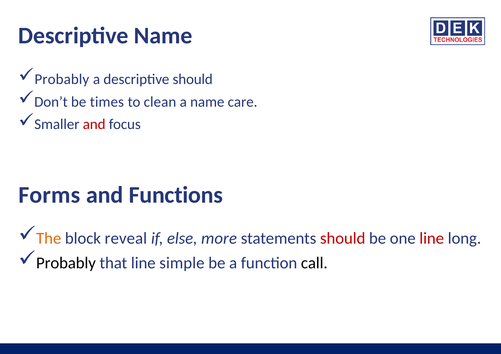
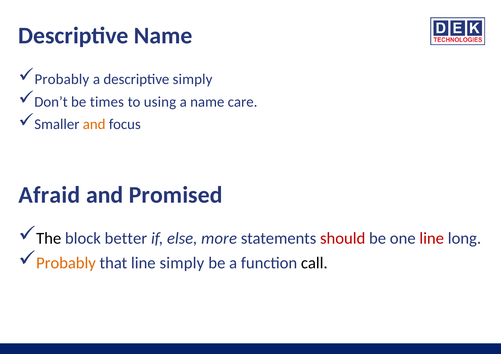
descriptive should: should -> simply
clean: clean -> using
and at (94, 124) colour: red -> orange
Forms: Forms -> Afraid
Functions: Functions -> Promised
The colour: orange -> black
reveal: reveal -> better
Probably at (66, 263) colour: black -> orange
line simple: simple -> simply
